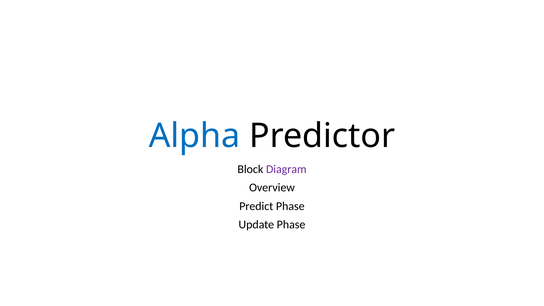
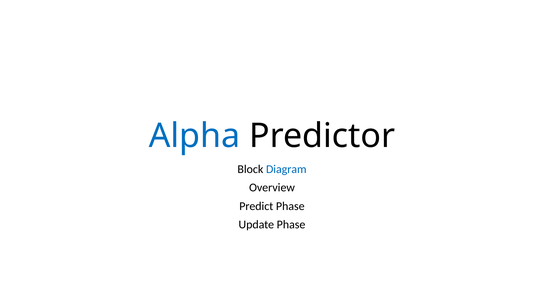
Diagram colour: purple -> blue
